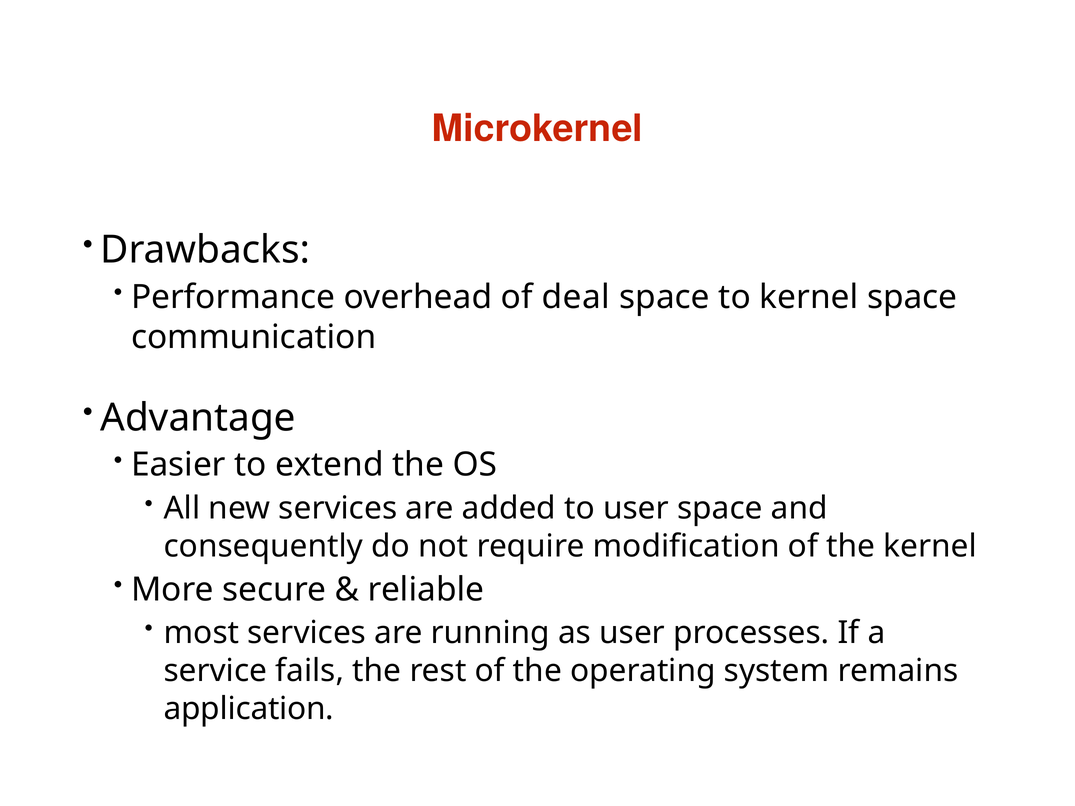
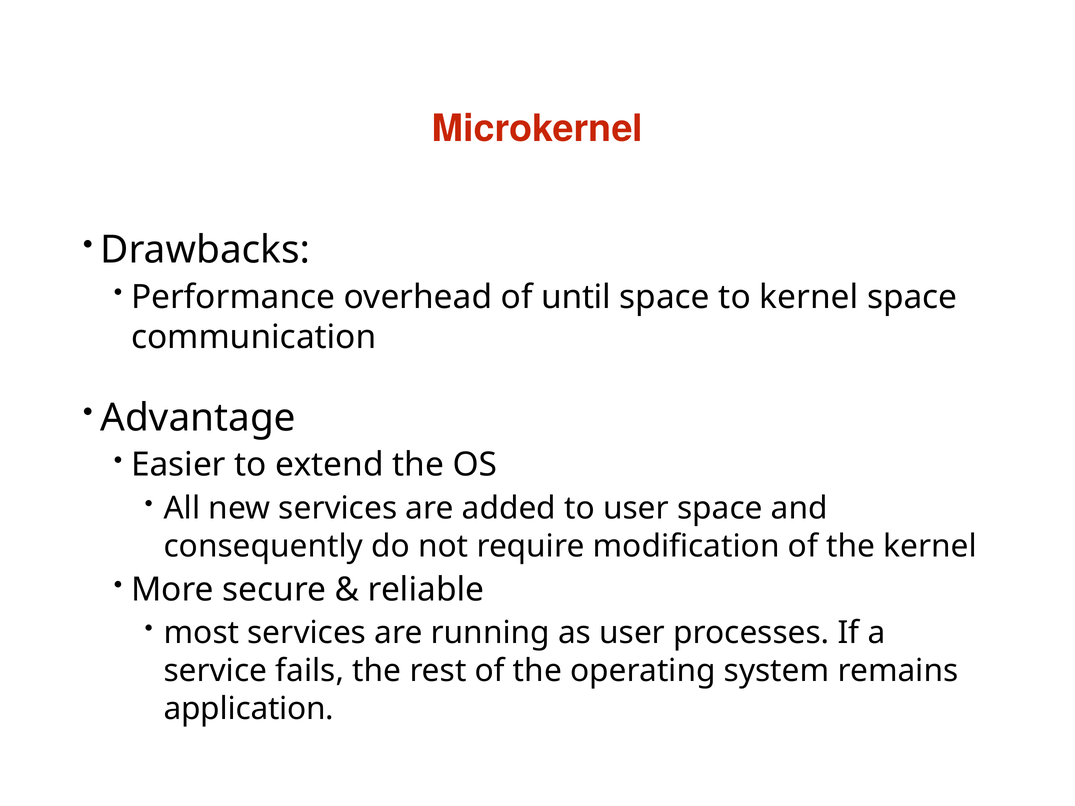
deal: deal -> until
